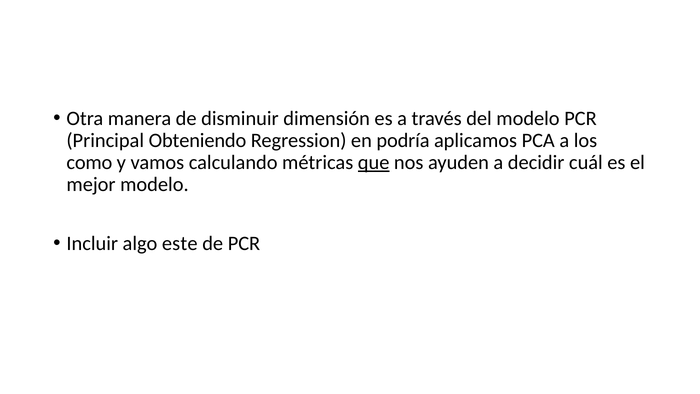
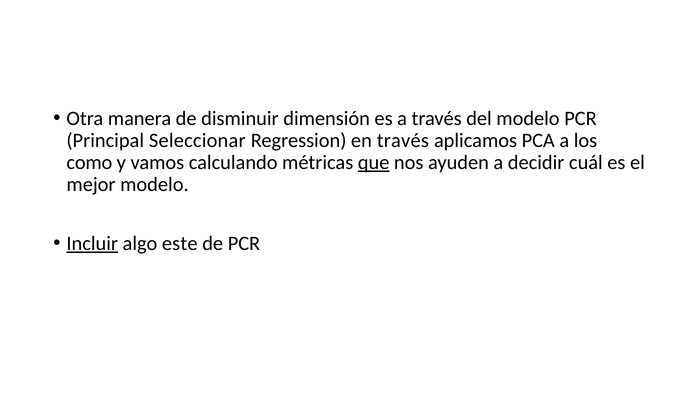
Obteniendo: Obteniendo -> Seleccionar
en podría: podría -> través
Incluir underline: none -> present
